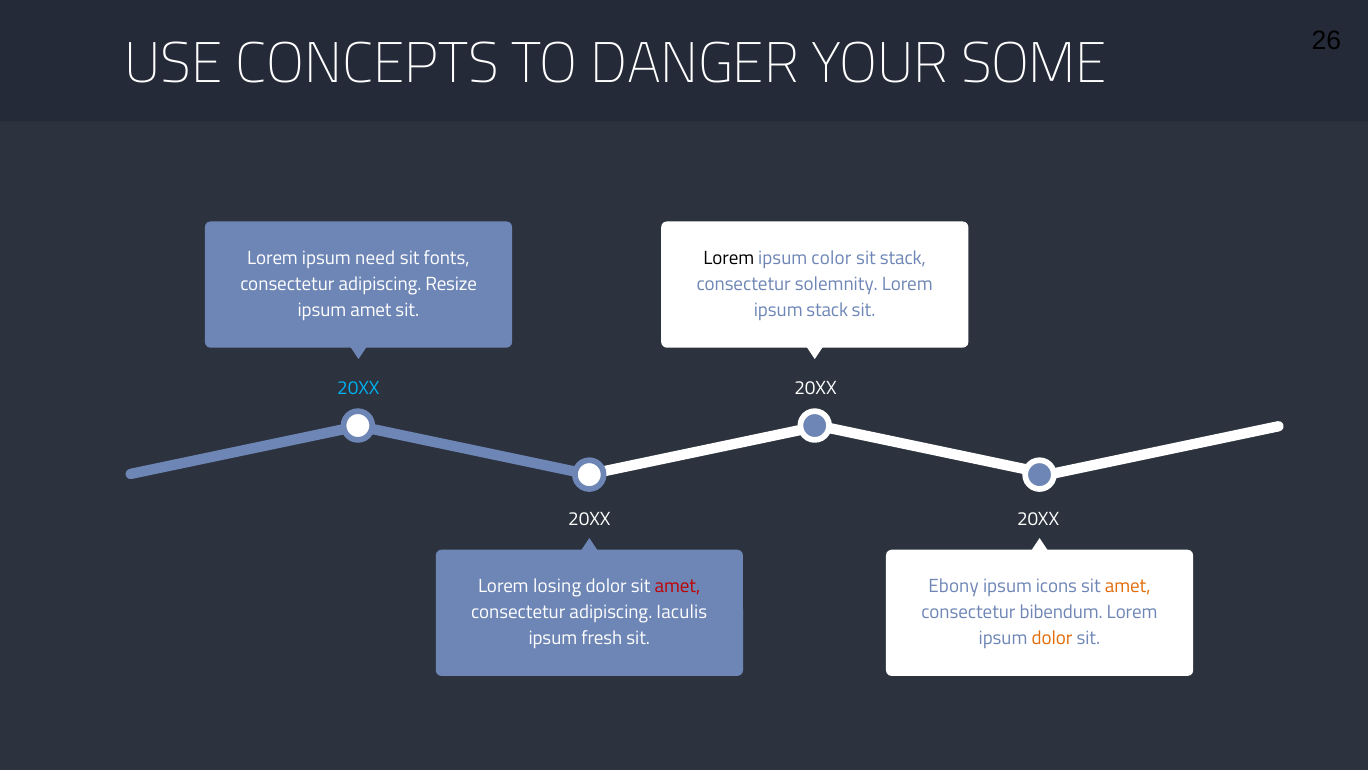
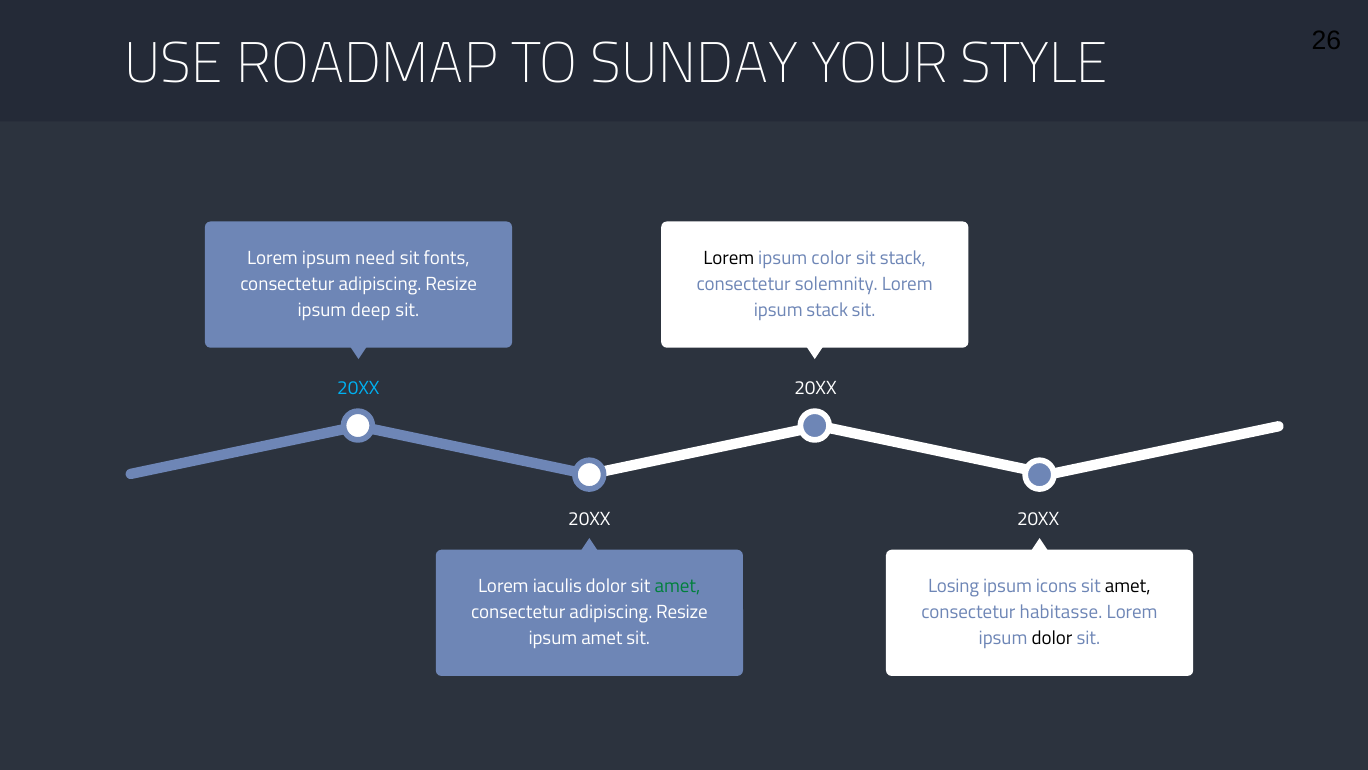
CONCEPTS: CONCEPTS -> ROADMAP
DANGER: DANGER -> SUNDAY
SOME: SOME -> STYLE
ipsum amet: amet -> deep
losing: losing -> iaculis
amet at (677, 586) colour: red -> green
Ebony: Ebony -> Losing
amet at (1128, 586) colour: orange -> black
Iaculis at (682, 612): Iaculis -> Resize
bibendum: bibendum -> habitasse
ipsum fresh: fresh -> amet
dolor at (1052, 638) colour: orange -> black
